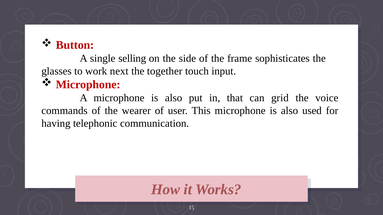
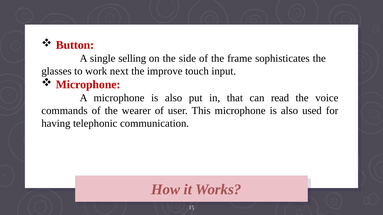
together: together -> improve
grid: grid -> read
